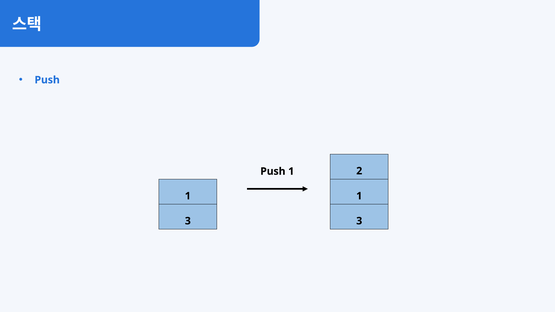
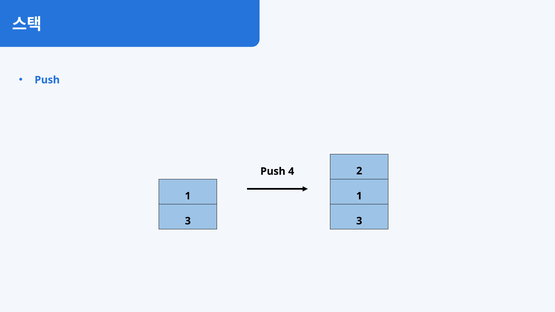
Push 1: 1 -> 4
